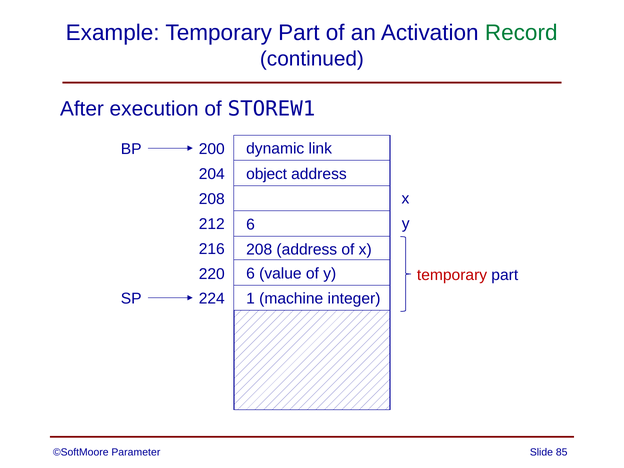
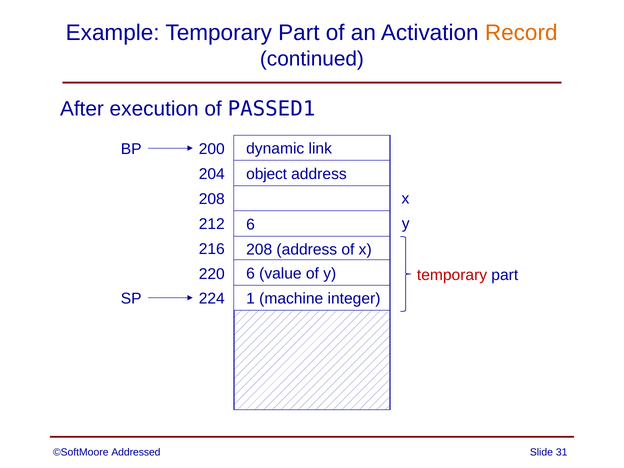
Record colour: green -> orange
STOREW1: STOREW1 -> PASSED1
Parameter: Parameter -> Addressed
85: 85 -> 31
